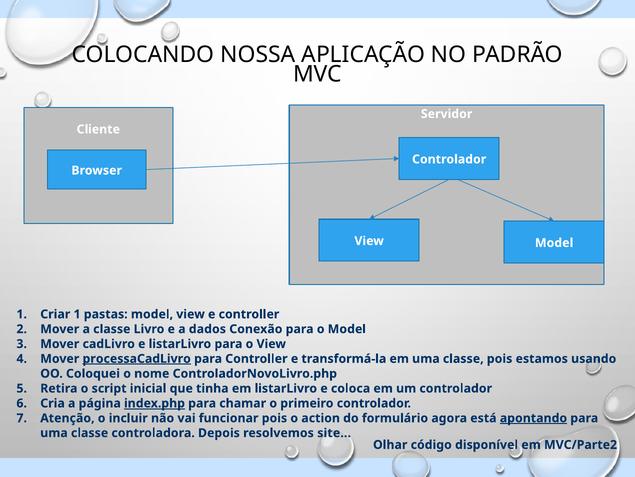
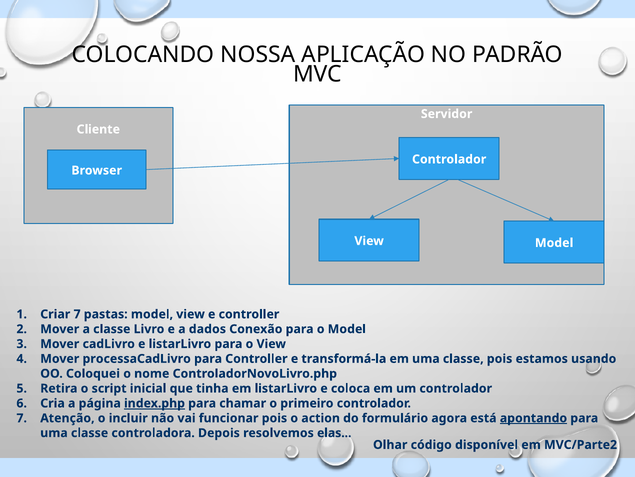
Criar 1: 1 -> 7
processaCadLivro underline: present -> none
site: site -> elas
